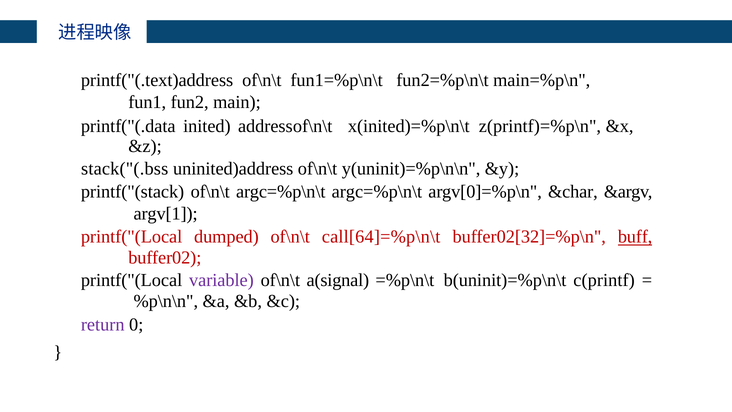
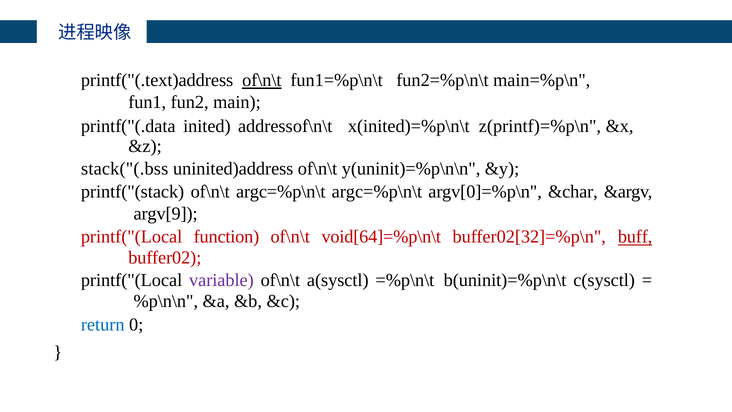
of\n\t at (262, 80) underline: none -> present
argv[1: argv[1 -> argv[9
dumped: dumped -> function
call[64]=%p\n\t: call[64]=%p\n\t -> void[64]=%p\n\t
a(signal: a(signal -> a(sysctl
c(printf: c(printf -> c(sysctl
return colour: purple -> blue
